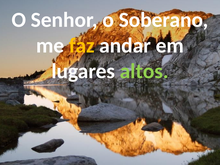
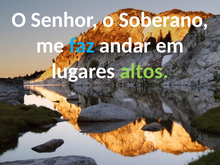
faz colour: yellow -> light blue
